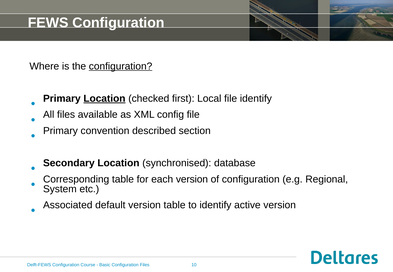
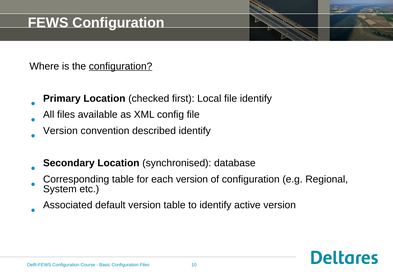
Location at (104, 99) underline: present -> none
Primary at (60, 131): Primary -> Version
described section: section -> identify
